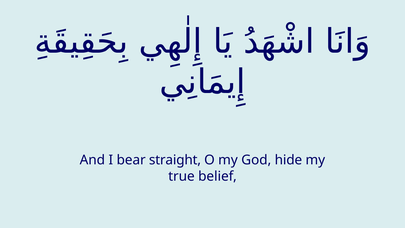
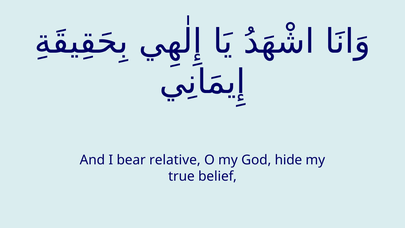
straight: straight -> relative
